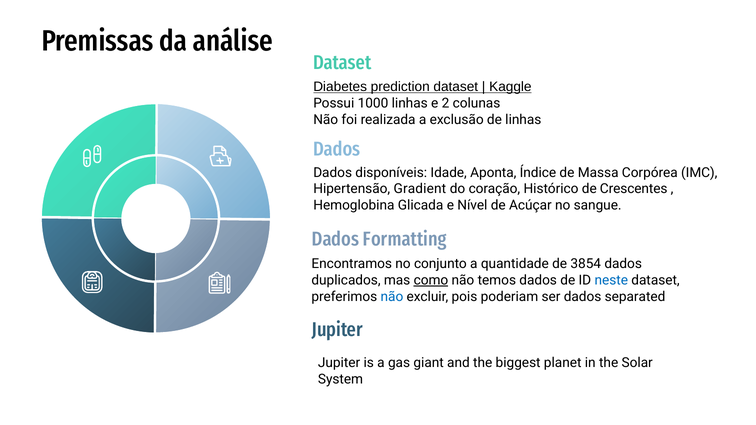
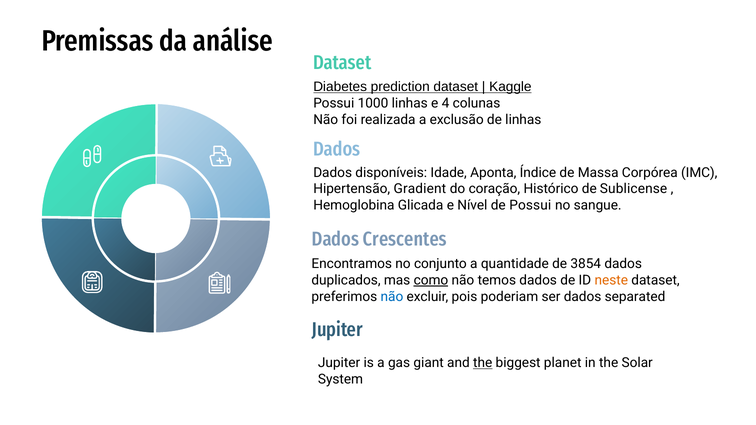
2: 2 -> 4
Crescentes: Crescentes -> Sublicense
de Acúçar: Acúçar -> Possui
Formatting: Formatting -> Crescentes
neste colour: blue -> orange
the at (483, 363) underline: none -> present
